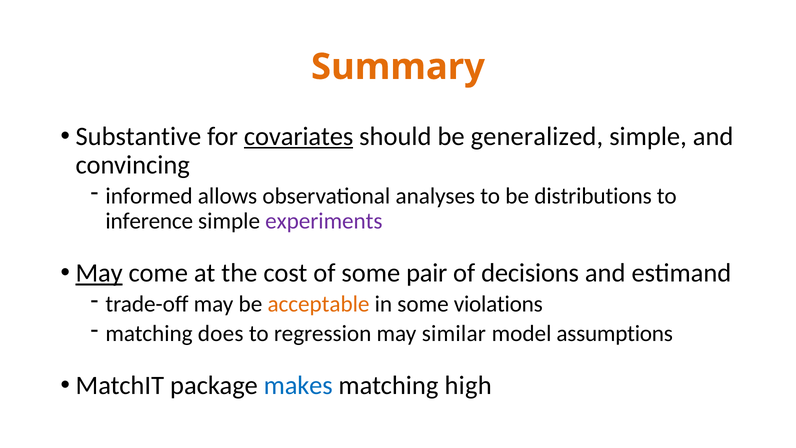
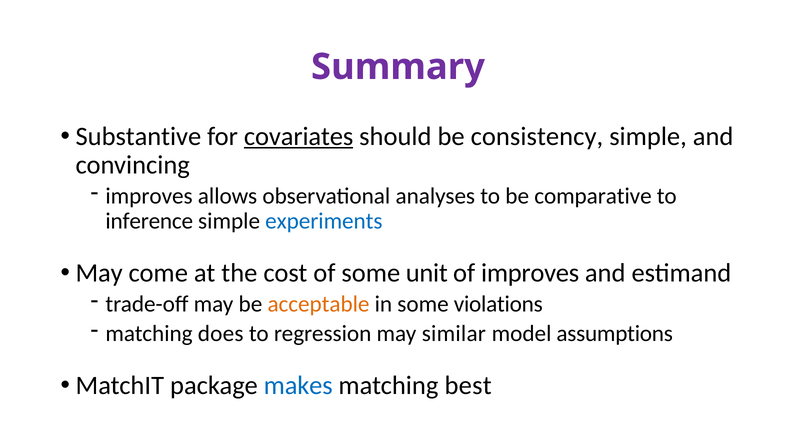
Summary colour: orange -> purple
generalized: generalized -> consistency
informed at (149, 196): informed -> improves
distributions: distributions -> comparative
experiments colour: purple -> blue
May at (99, 273) underline: present -> none
pair: pair -> unit
of decisions: decisions -> improves
high: high -> best
